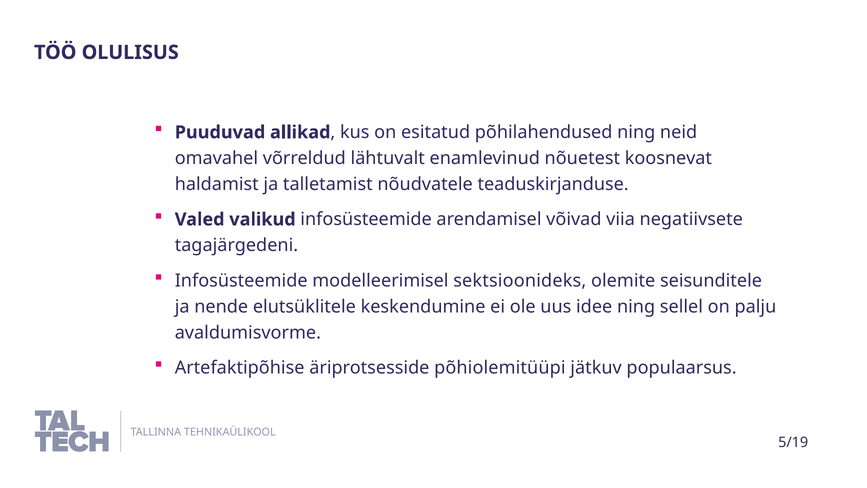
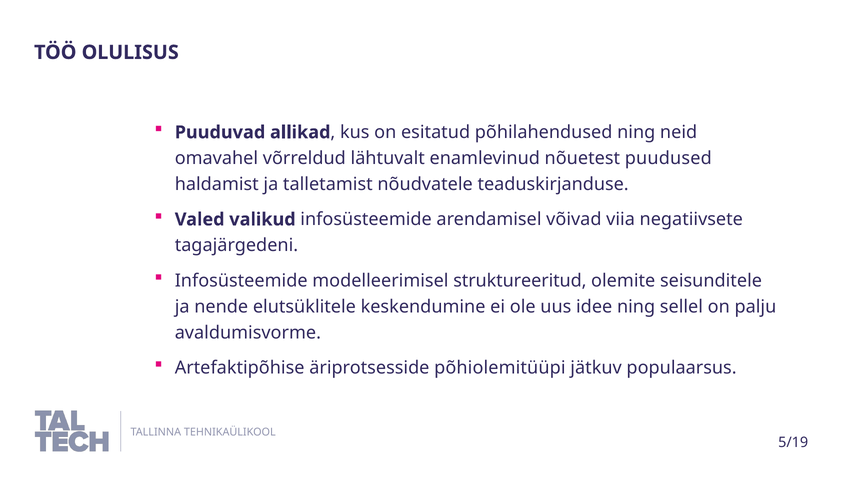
koosnevat: koosnevat -> puudused
sektsioonideks: sektsioonideks -> struktureeritud
